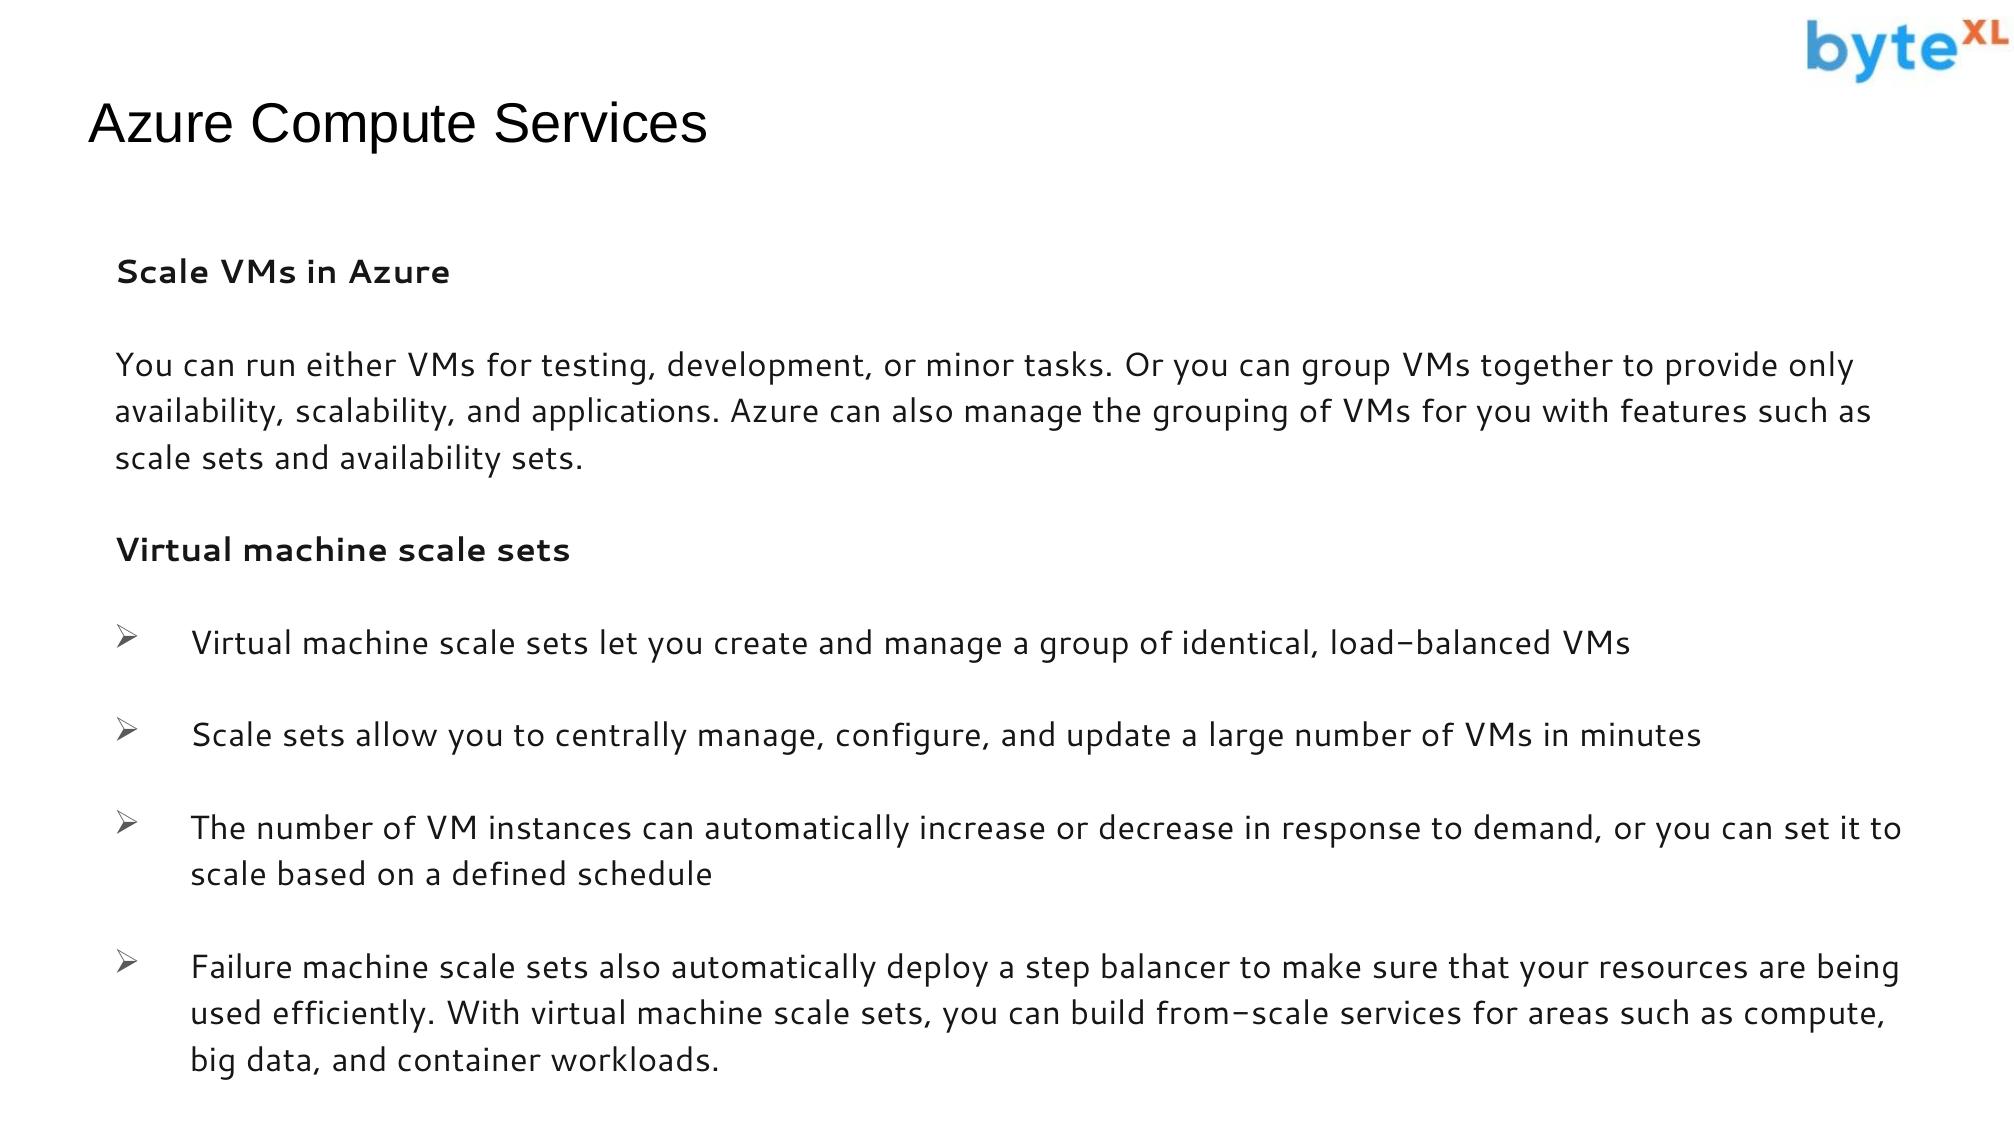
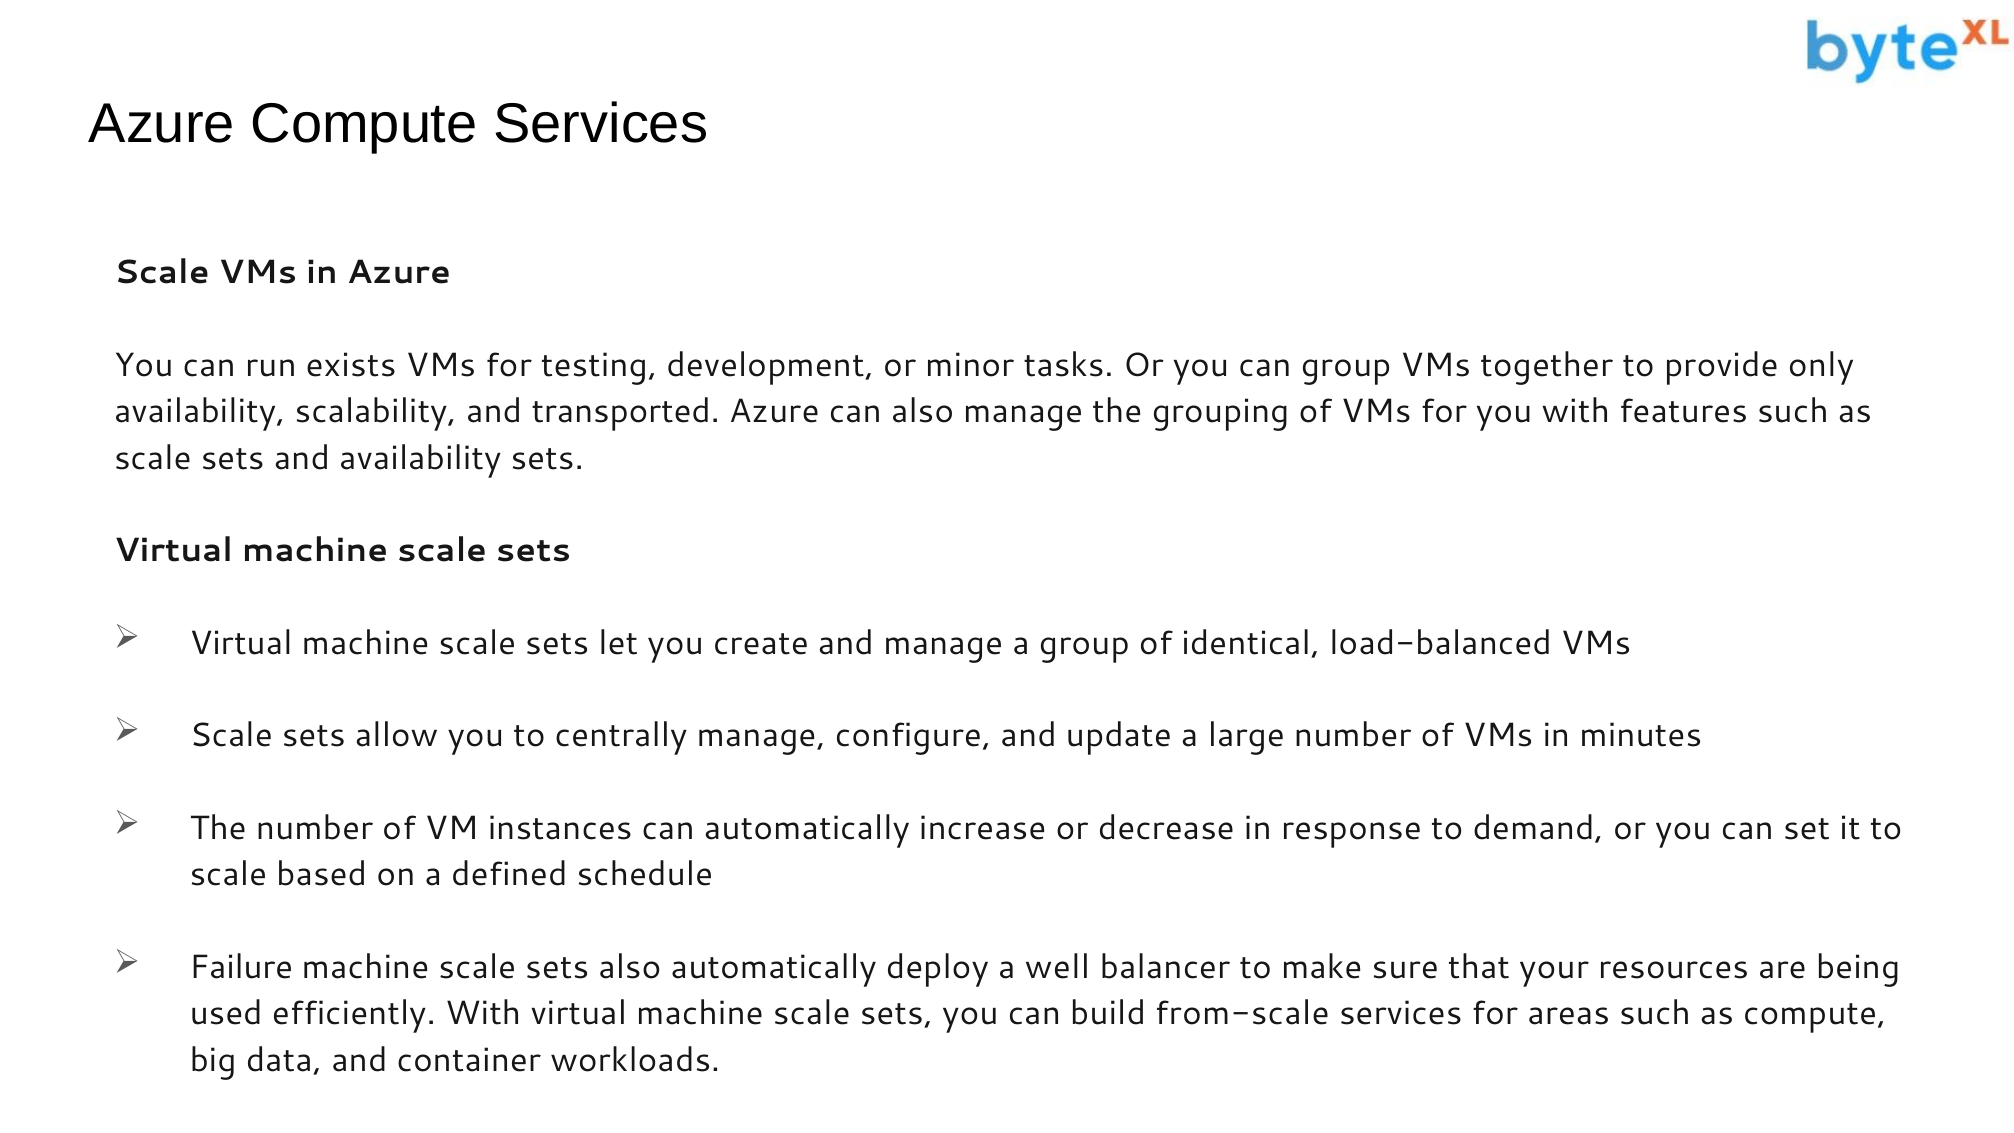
either: either -> exists
applications: applications -> transported
step: step -> well
